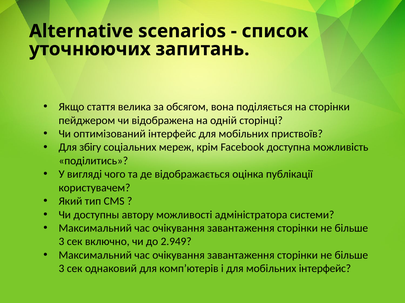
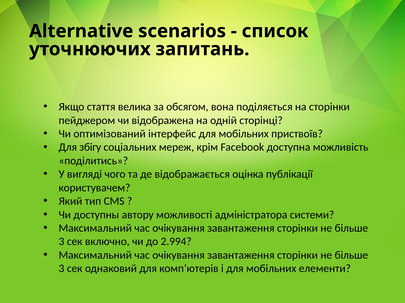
2.949: 2.949 -> 2.994
мобільних інтерфейс: інтерфейс -> елементи
